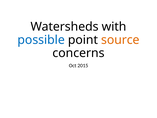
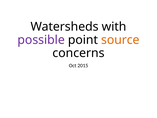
possible colour: blue -> purple
